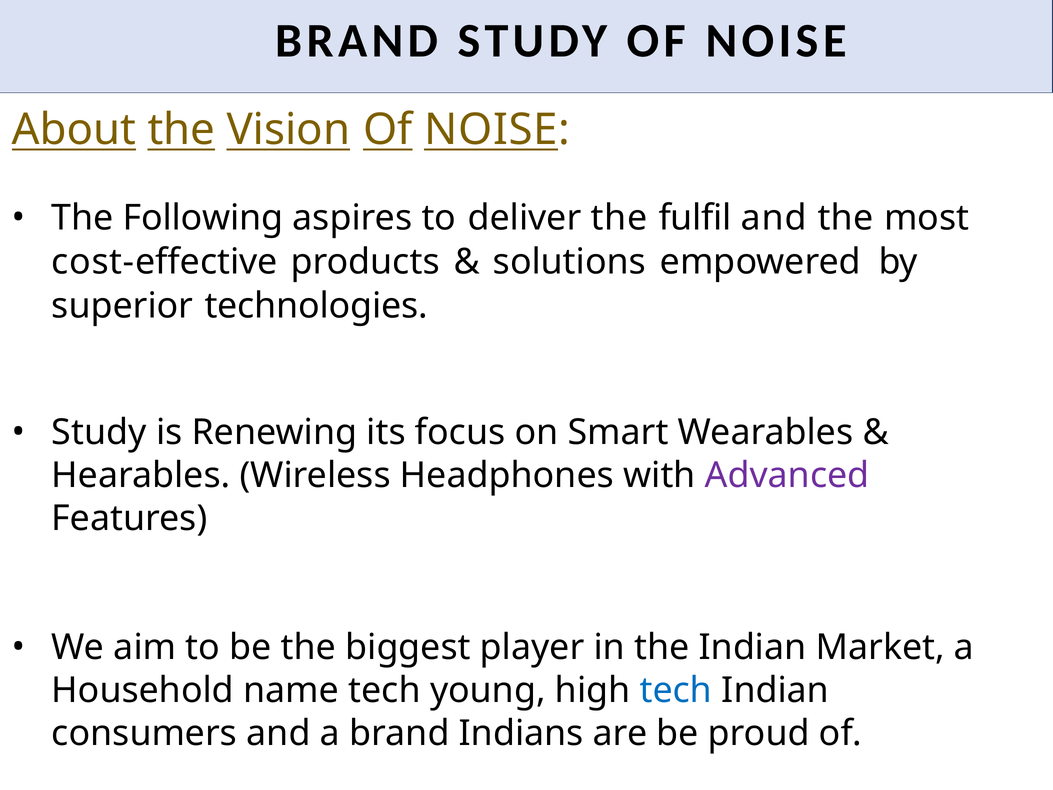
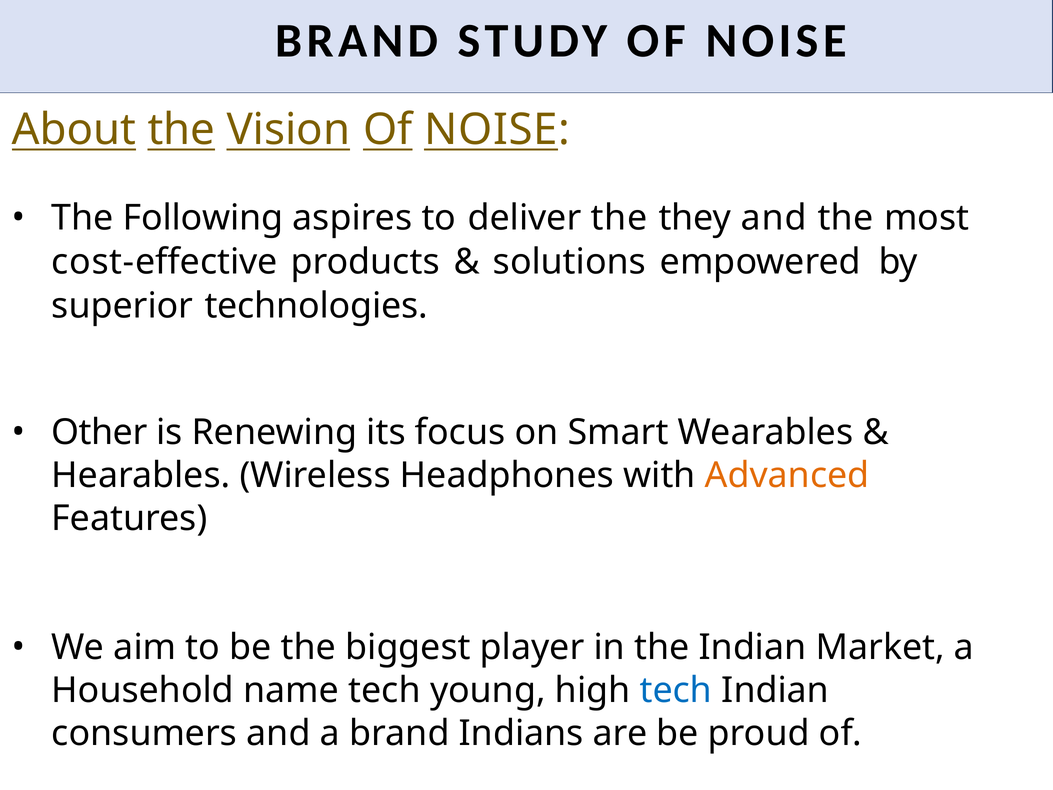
fulfil: fulfil -> they
Study at (99, 432): Study -> Other
Advanced colour: purple -> orange
